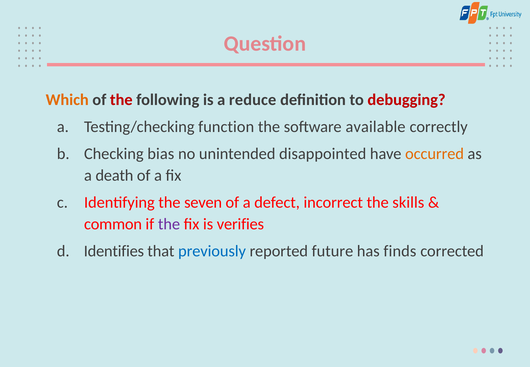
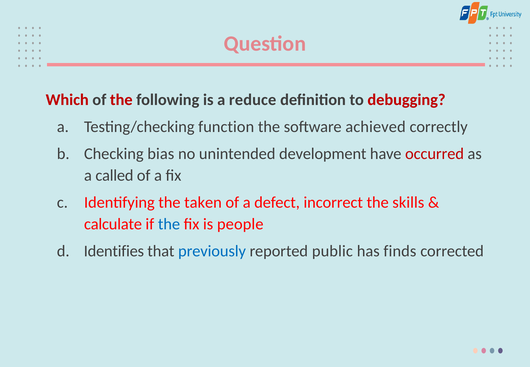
Which colour: orange -> red
available: available -> achieved
disappointed: disappointed -> development
occurred colour: orange -> red
death: death -> called
seven: seven -> taken
common: common -> calculate
the at (169, 224) colour: purple -> blue
verifies: verifies -> people
future: future -> public
